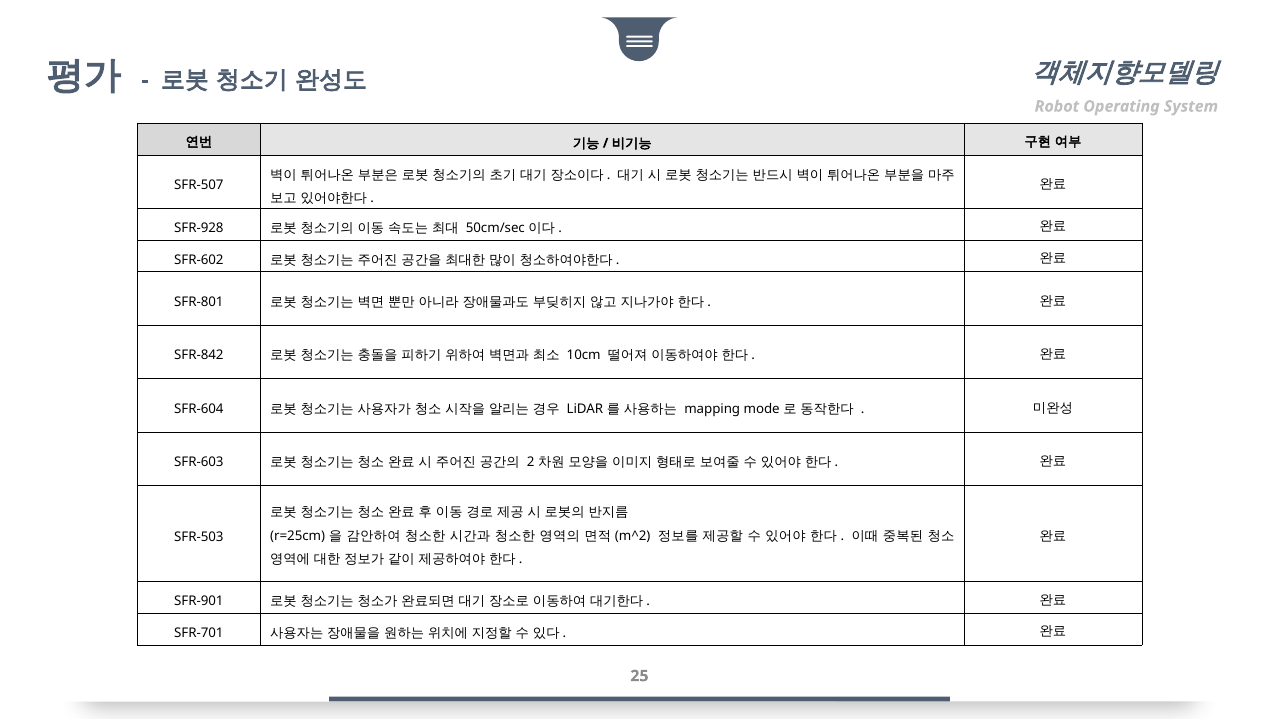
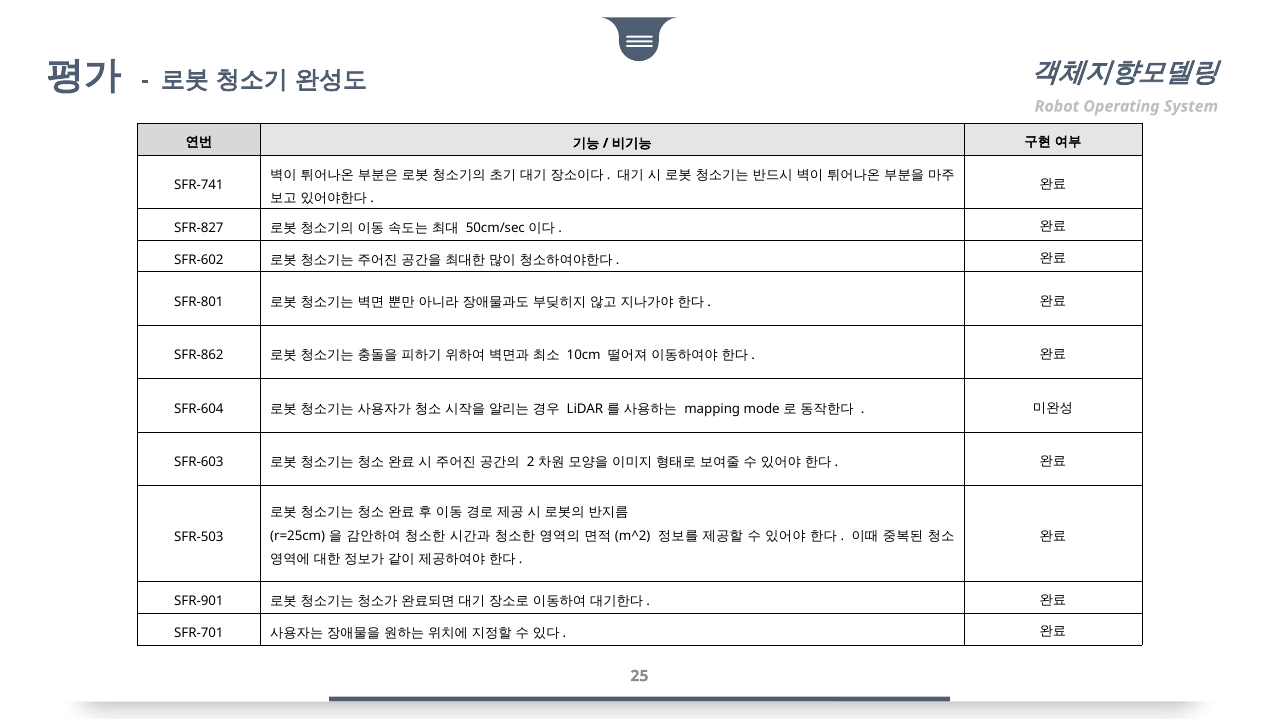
SFR-507: SFR-507 -> SFR-741
SFR-928: SFR-928 -> SFR-827
SFR-842: SFR-842 -> SFR-862
